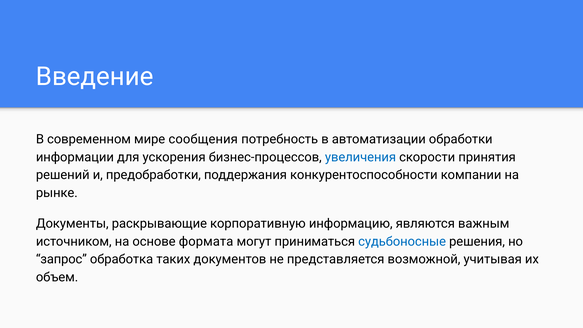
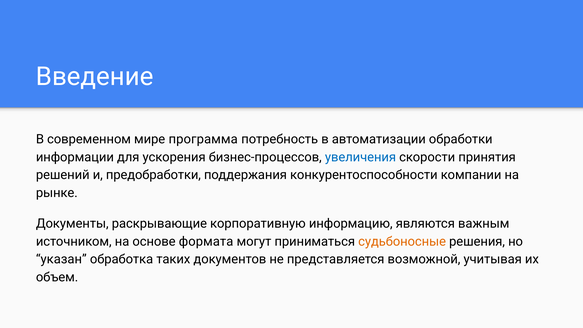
сообщения: сообщения -> программа
судьбоносные colour: blue -> orange
запрос: запрос -> указан
